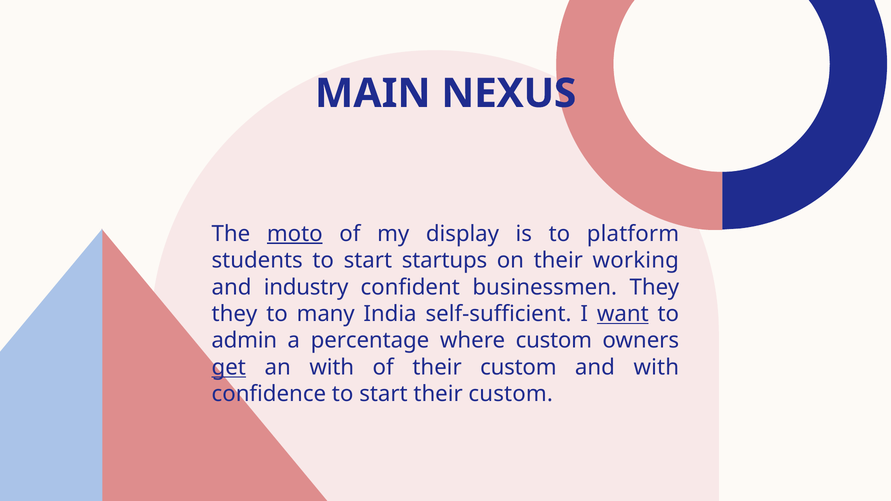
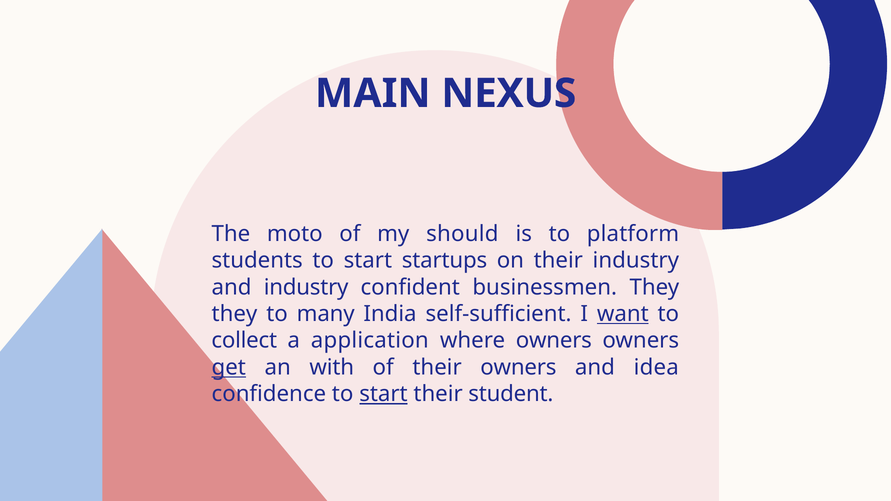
moto underline: present -> none
display: display -> should
their working: working -> industry
admin: admin -> collect
percentage: percentage -> application
where custom: custom -> owners
of their custom: custom -> owners
and with: with -> idea
start at (383, 394) underline: none -> present
custom at (511, 394): custom -> student
